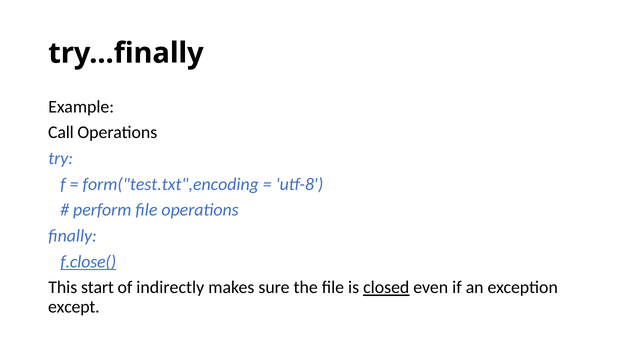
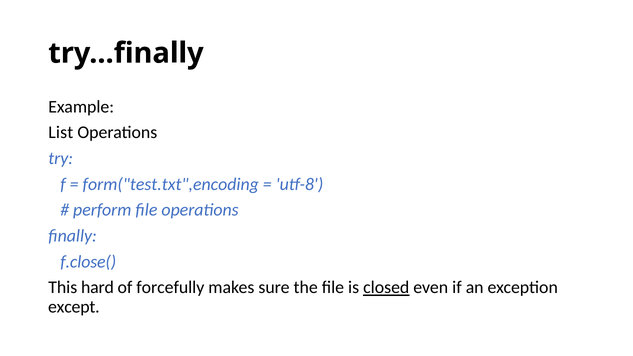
Call: Call -> List
f.close( underline: present -> none
start: start -> hard
indirectly: indirectly -> forcefully
